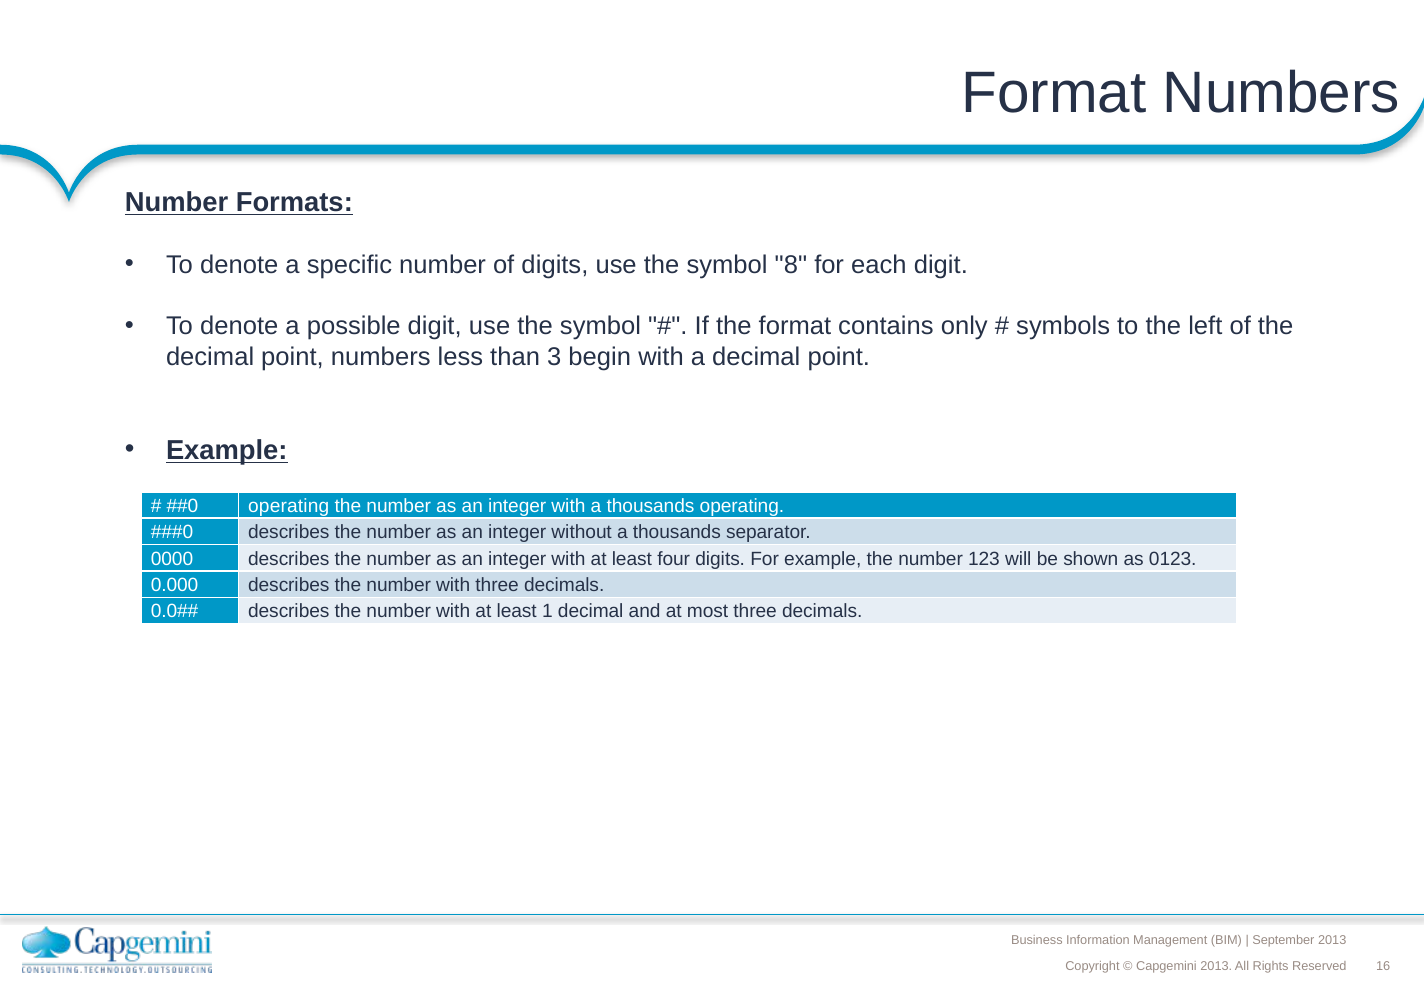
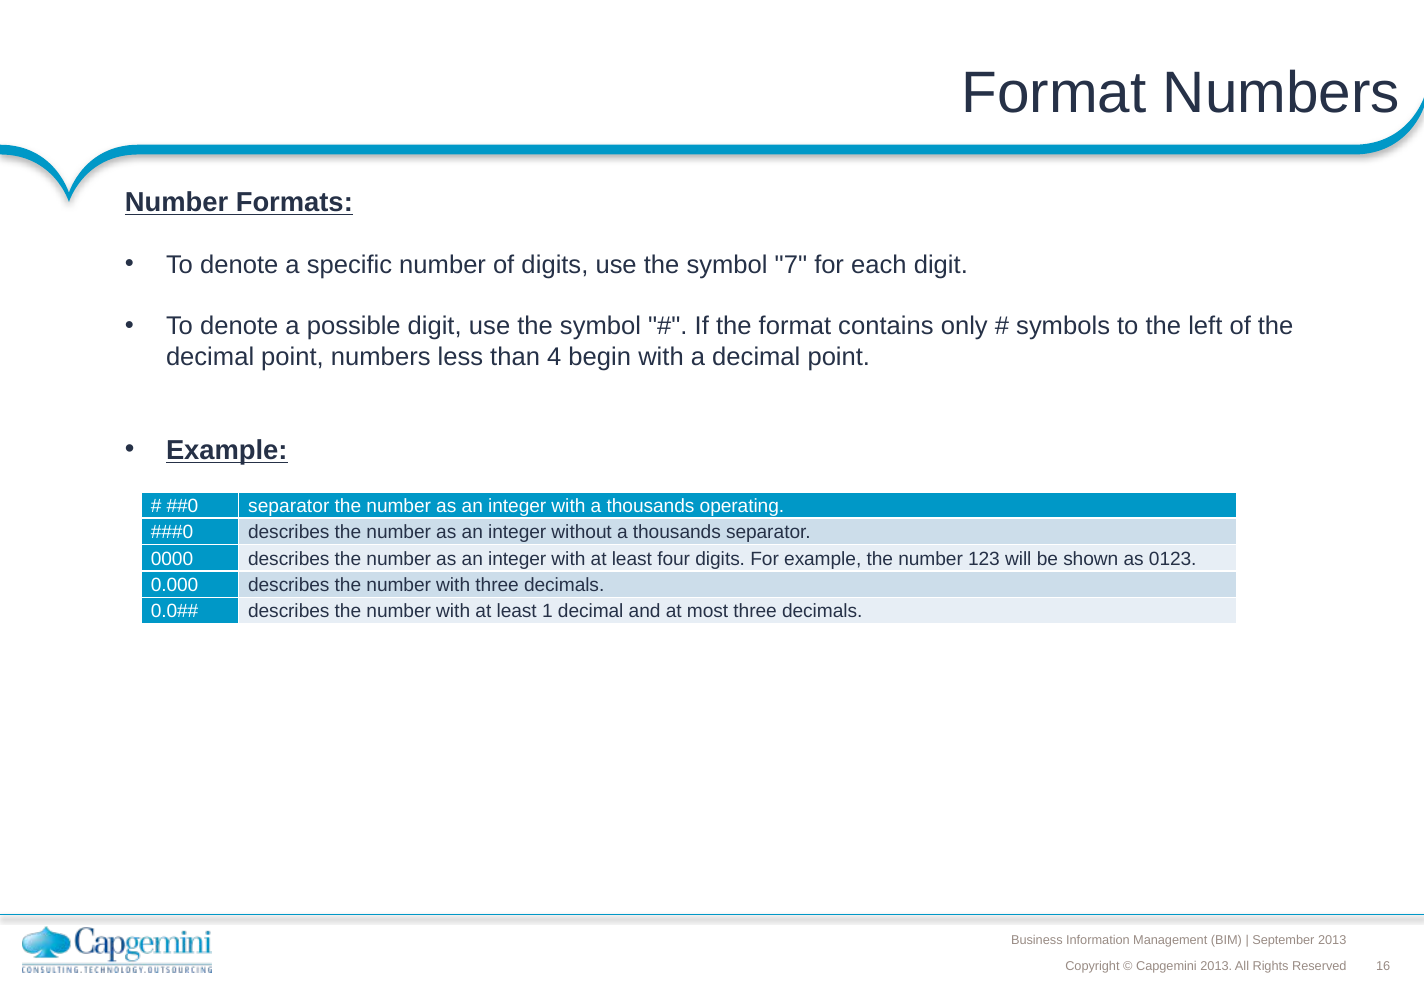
8: 8 -> 7
3: 3 -> 4
operating at (289, 506): operating -> separator
